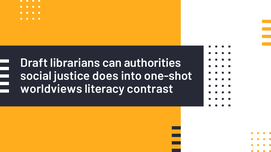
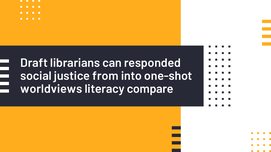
authorities: authorities -> responded
does: does -> from
contrast: contrast -> compare
